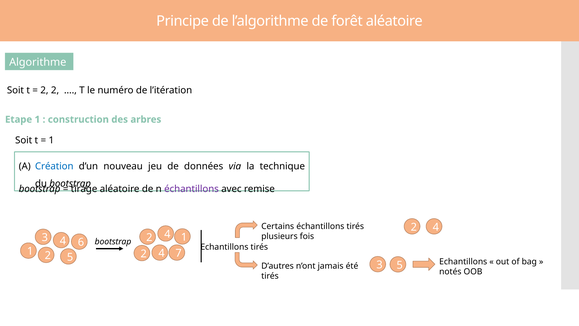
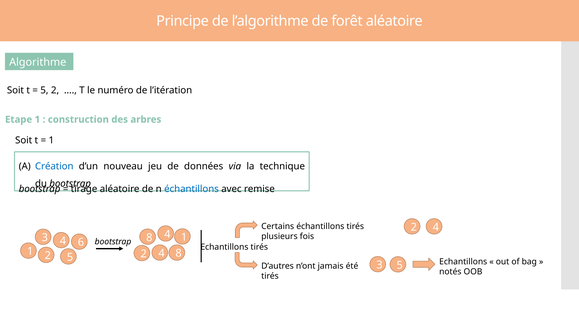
2 at (44, 90): 2 -> 5
échantillons at (192, 189) colour: purple -> blue
6 2: 2 -> 8
2 7: 7 -> 8
